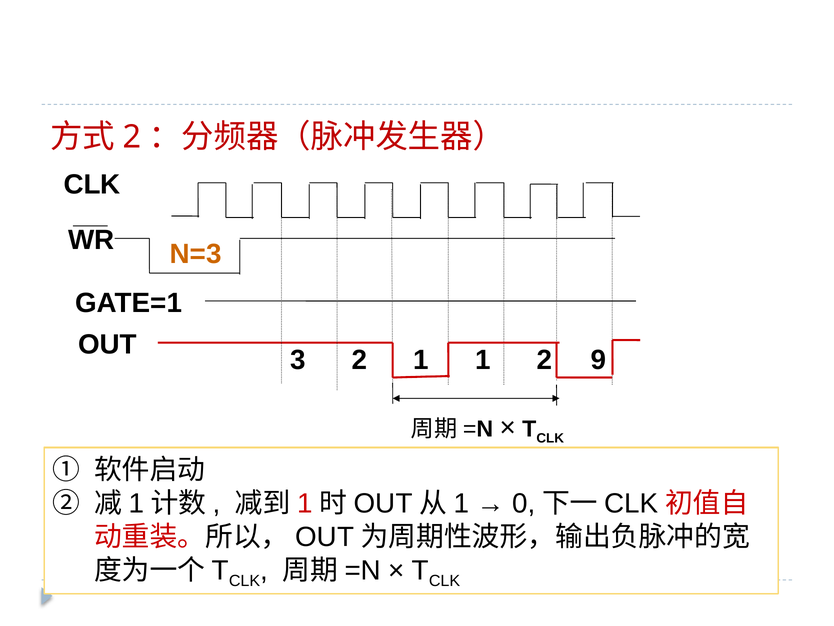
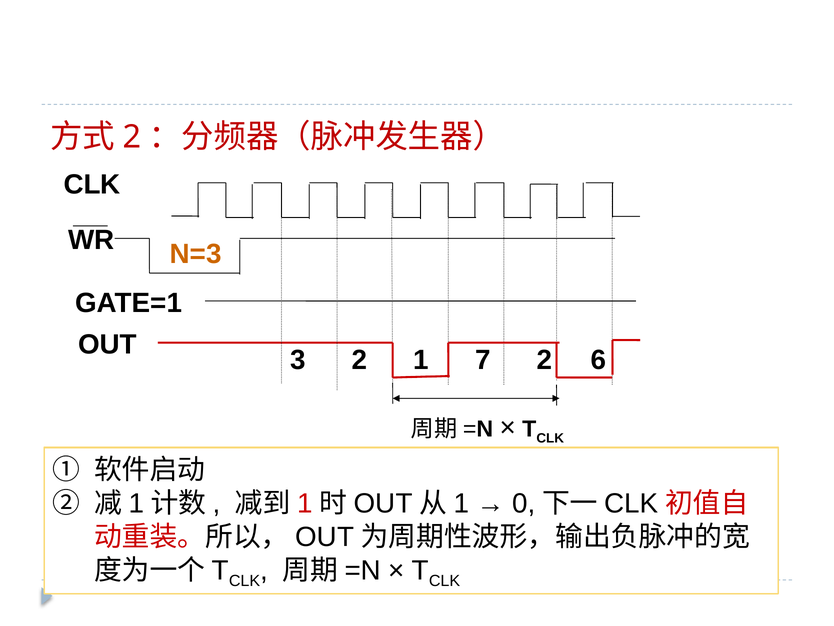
1 1: 1 -> 7
9: 9 -> 6
